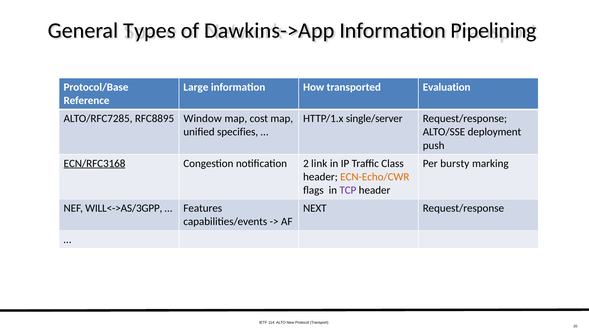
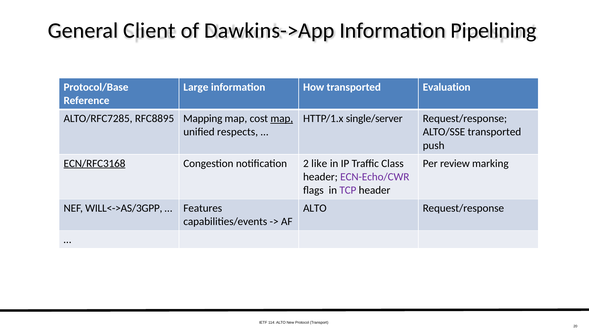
Types: Types -> Client
Window: Window -> Mapping
map at (282, 119) underline: none -> present
specifies: specifies -> respects
ALTO/SSE deployment: deployment -> transported
link: link -> like
bursty: bursty -> review
ECN-Echo/CWR colour: orange -> purple
NEXT at (315, 208): NEXT -> ALTO
